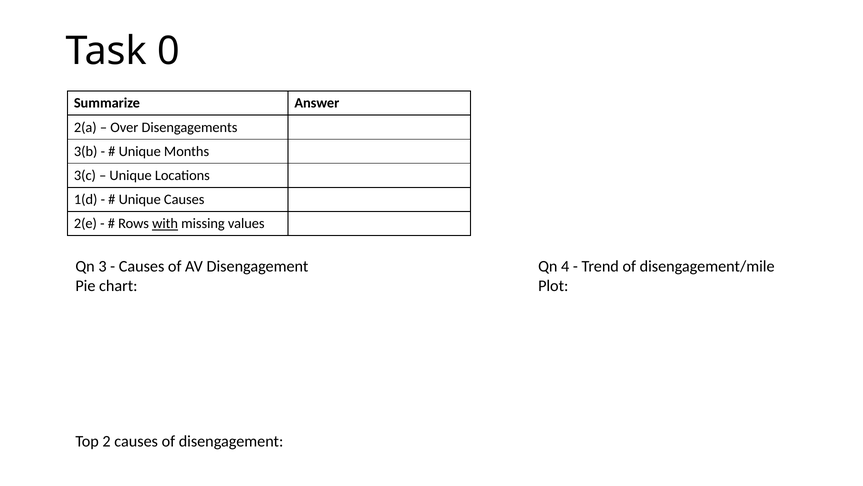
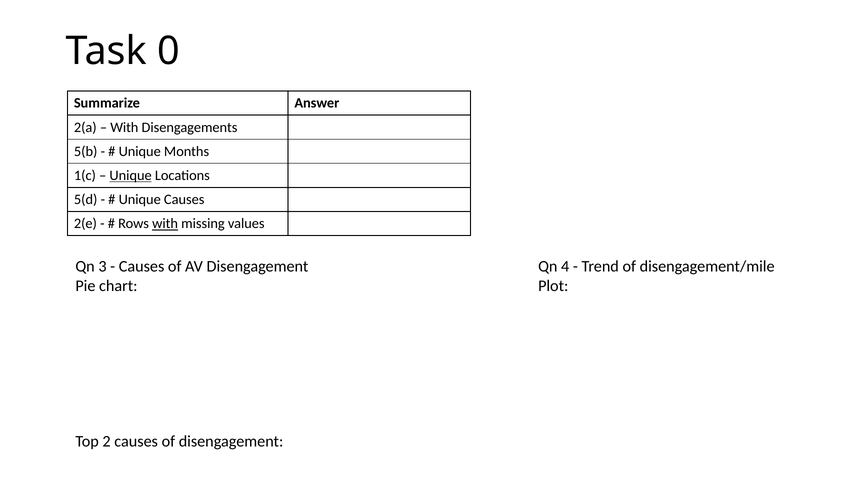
Over at (124, 127): Over -> With
3(b: 3(b -> 5(b
3(c: 3(c -> 1(c
Unique at (131, 175) underline: none -> present
1(d: 1(d -> 5(d
